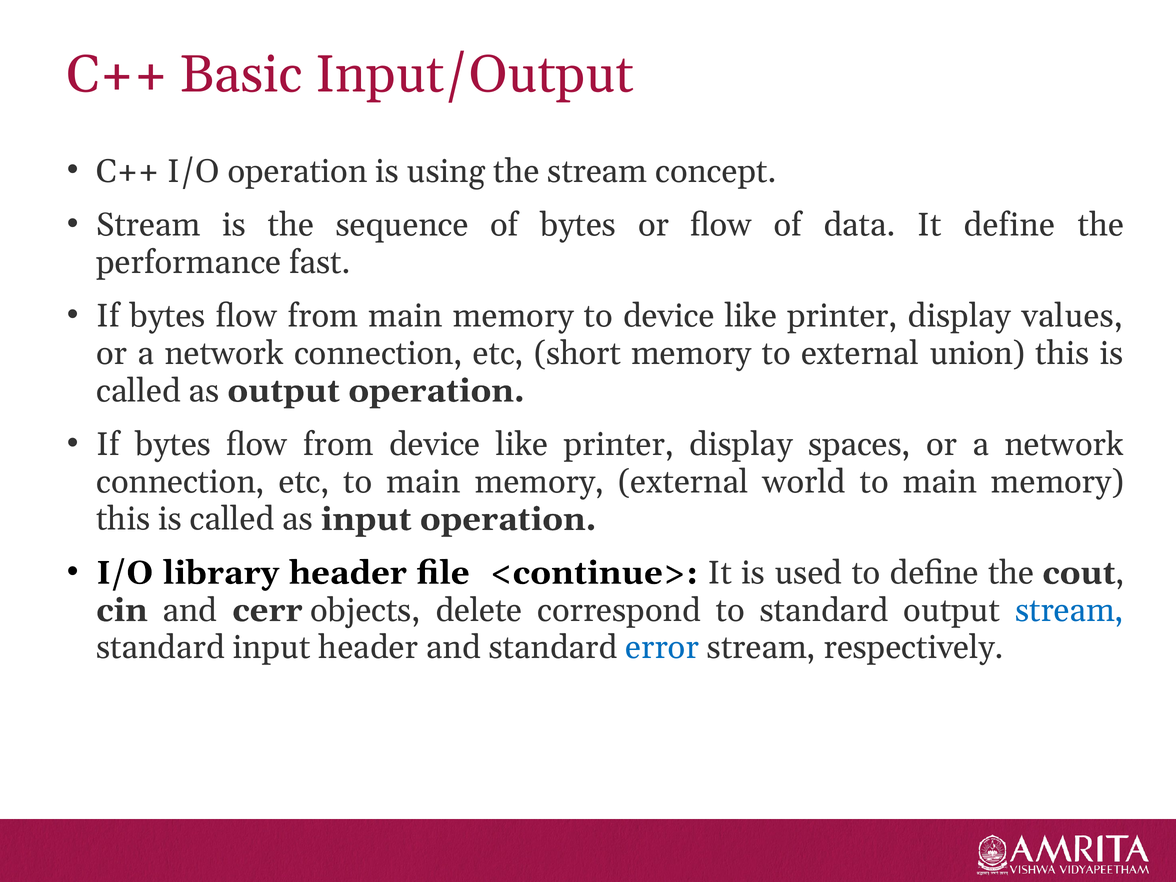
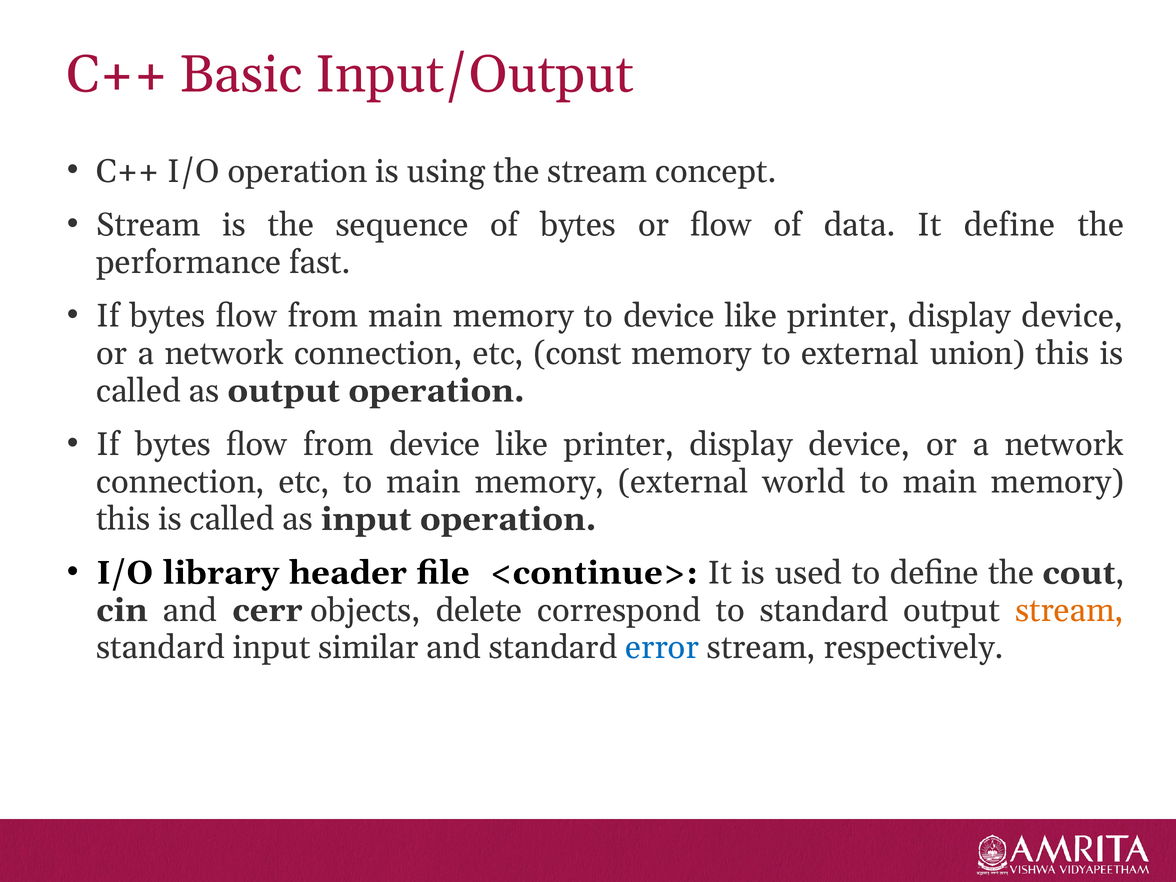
values at (1072, 316): values -> device
short: short -> const
spaces at (859, 444): spaces -> device
stream at (1069, 610) colour: blue -> orange
input header: header -> similar
